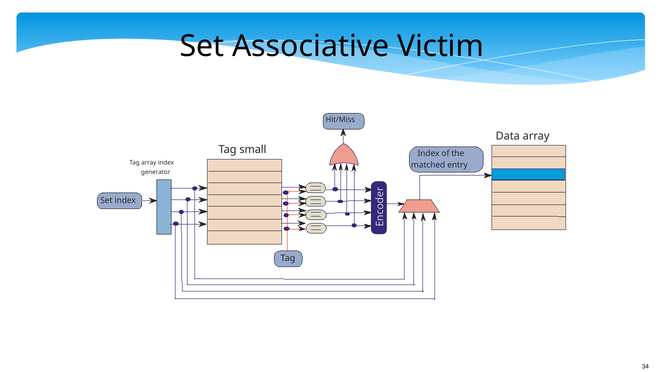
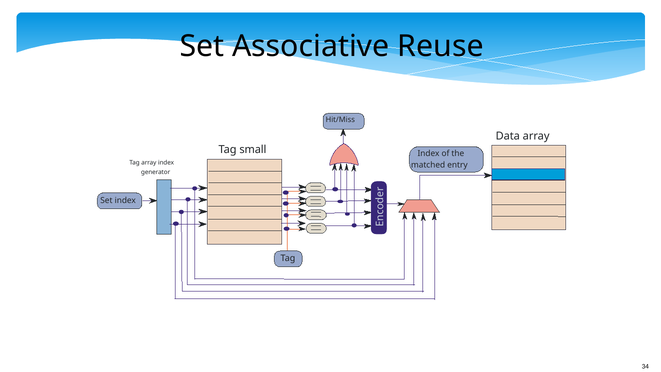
Victim: Victim -> Reuse
